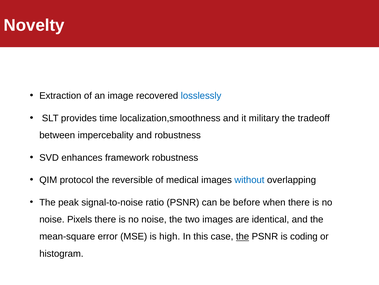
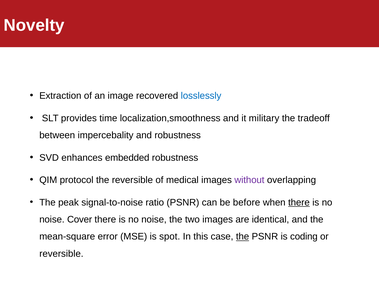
framework: framework -> embedded
without colour: blue -> purple
there at (299, 202) underline: none -> present
Pixels: Pixels -> Cover
high: high -> spot
histogram at (61, 253): histogram -> reversible
